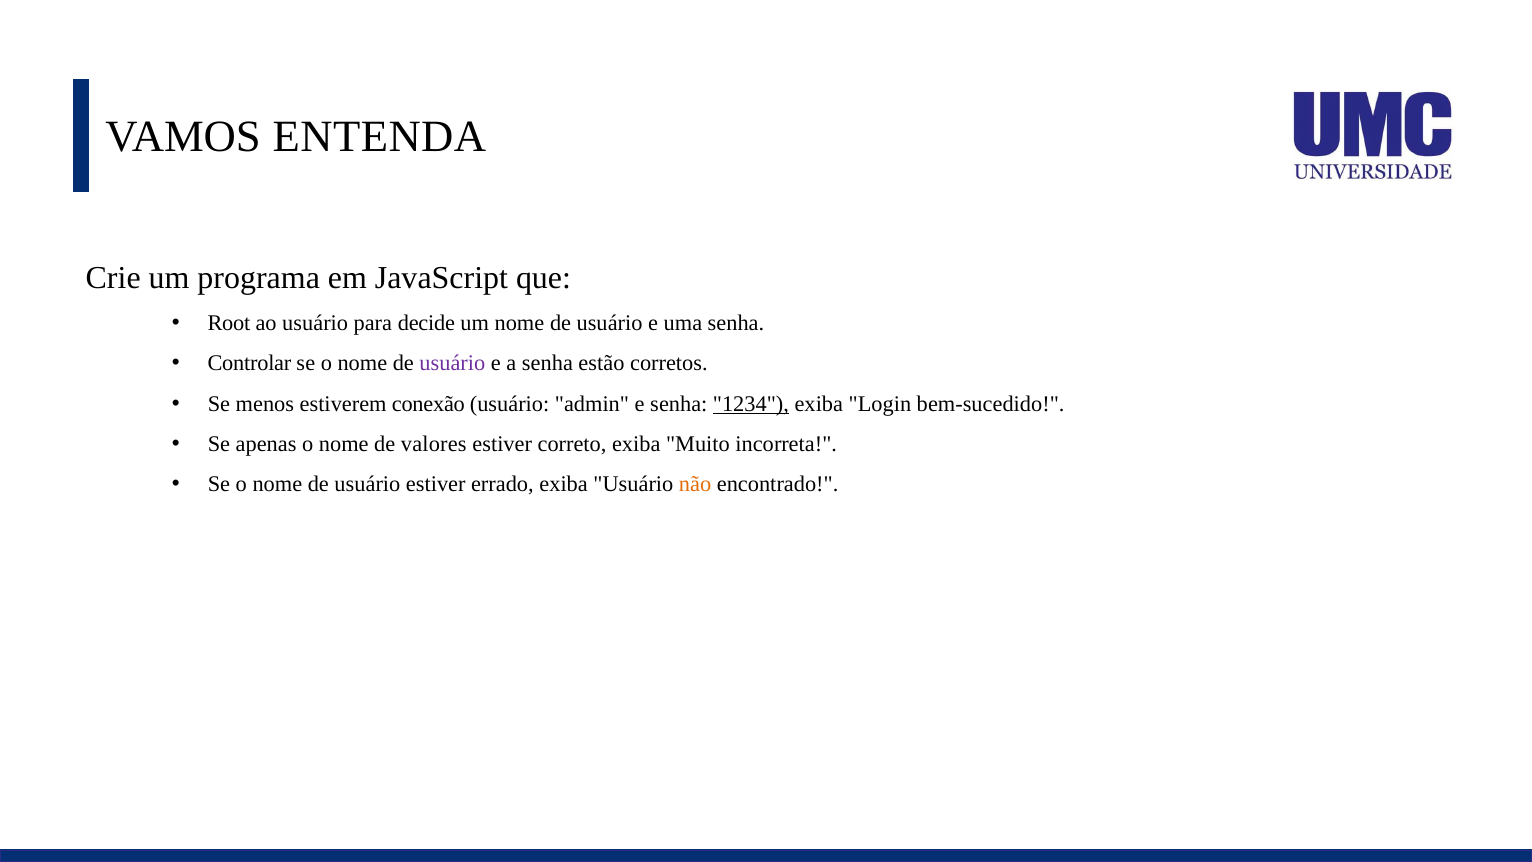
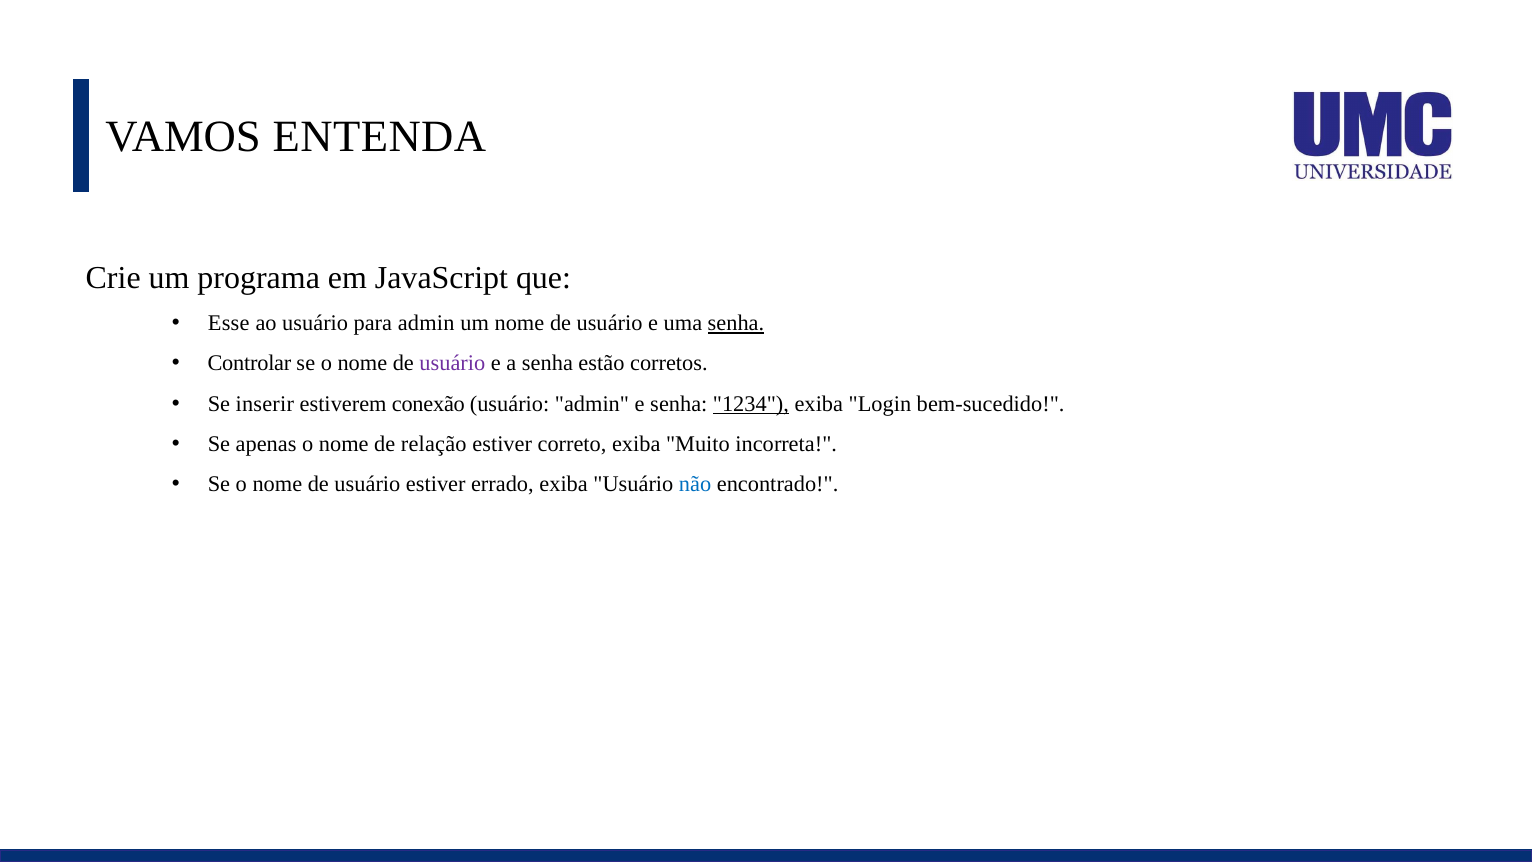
Root: Root -> Esse
para decide: decide -> admin
senha at (736, 323) underline: none -> present
menos: menos -> inserir
valores: valores -> relação
não colour: orange -> blue
